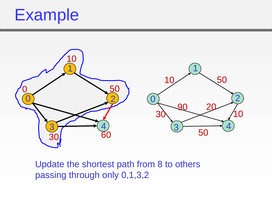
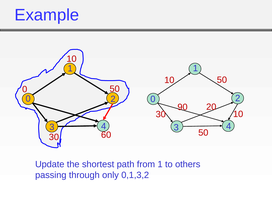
from 8: 8 -> 1
